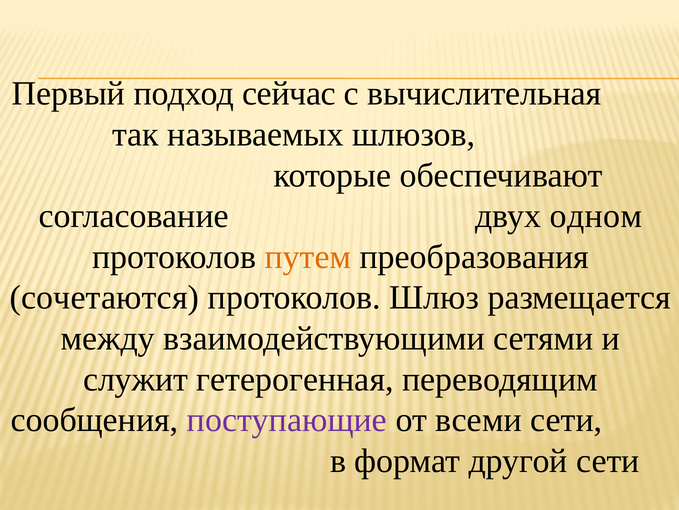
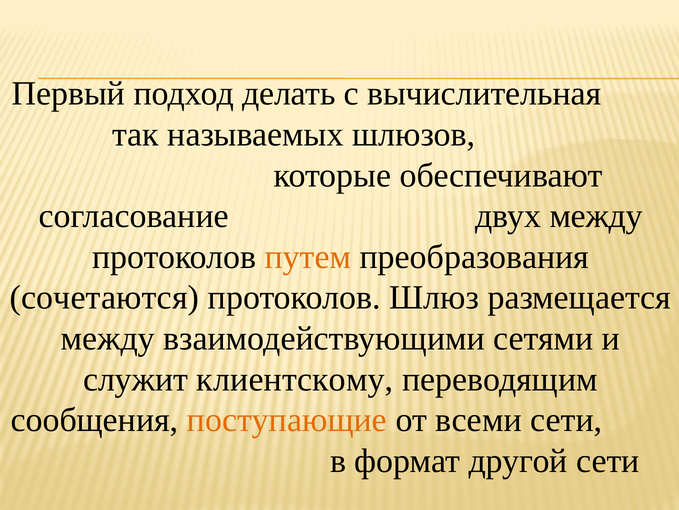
сейчас: сейчас -> делать
двух одном: одном -> между
гетерогенная: гетерогенная -> клиентскому
поступающие colour: purple -> orange
